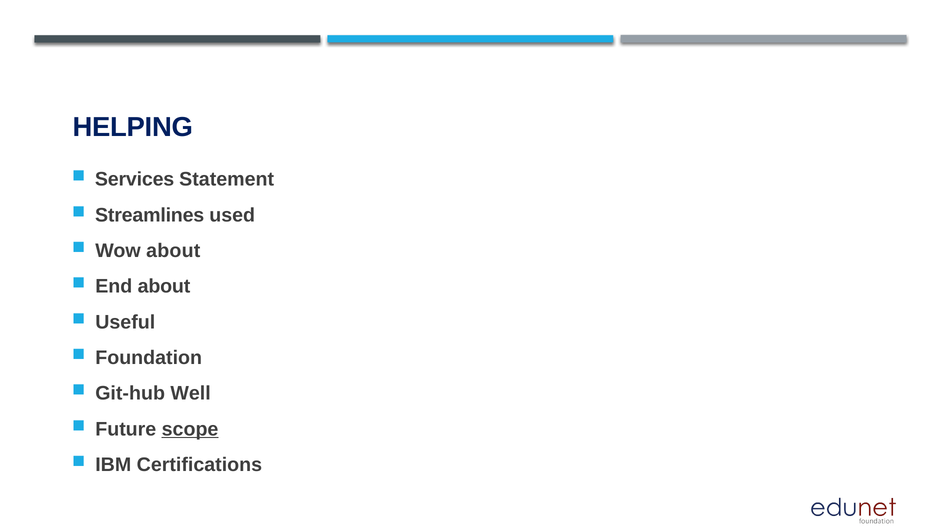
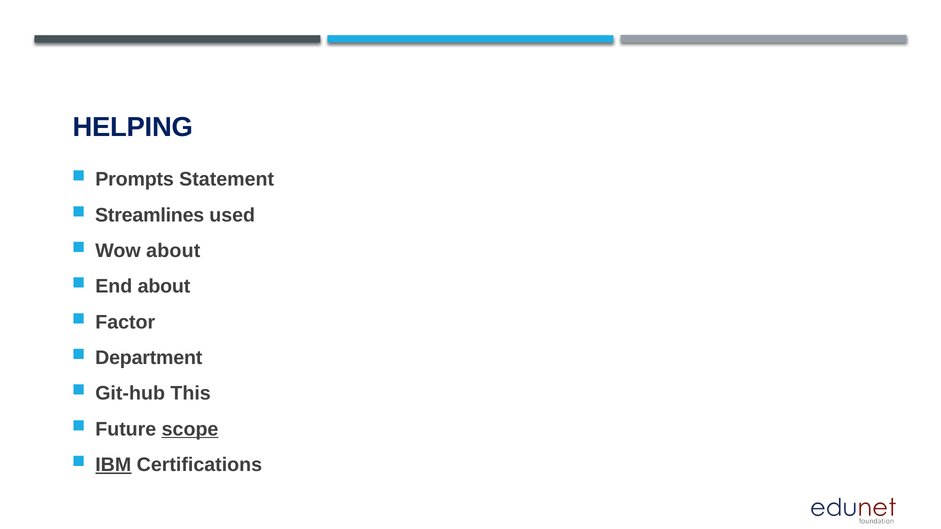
Services: Services -> Prompts
Useful: Useful -> Factor
Foundation: Foundation -> Department
Well: Well -> This
IBM underline: none -> present
